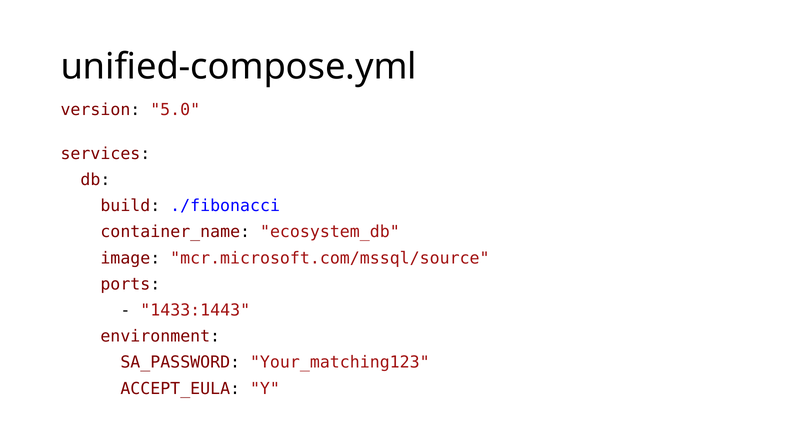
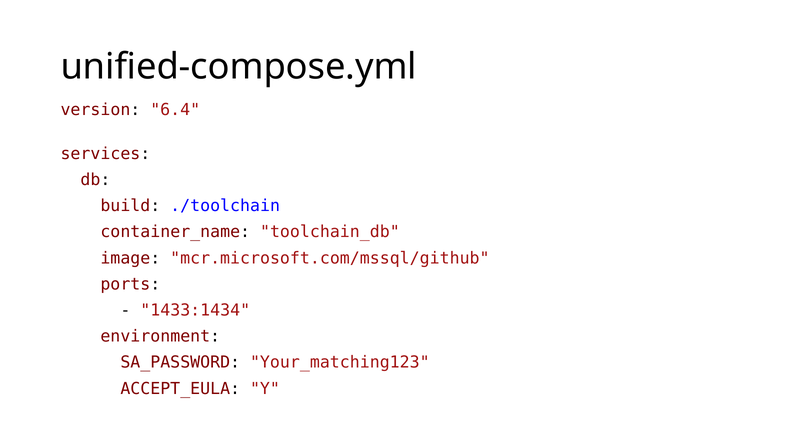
5.0: 5.0 -> 6.4
./fibonacci: ./fibonacci -> ./toolchain
ecosystem_db: ecosystem_db -> toolchain_db
mcr.microsoft.com/mssql/source: mcr.microsoft.com/mssql/source -> mcr.microsoft.com/mssql/github
1433:1443: 1433:1443 -> 1433:1434
